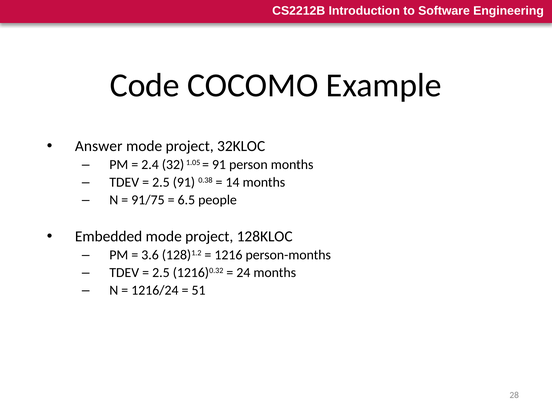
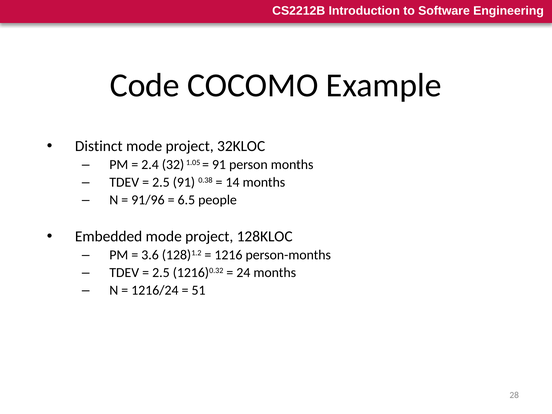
Answer: Answer -> Distinct
91/75: 91/75 -> 91/96
